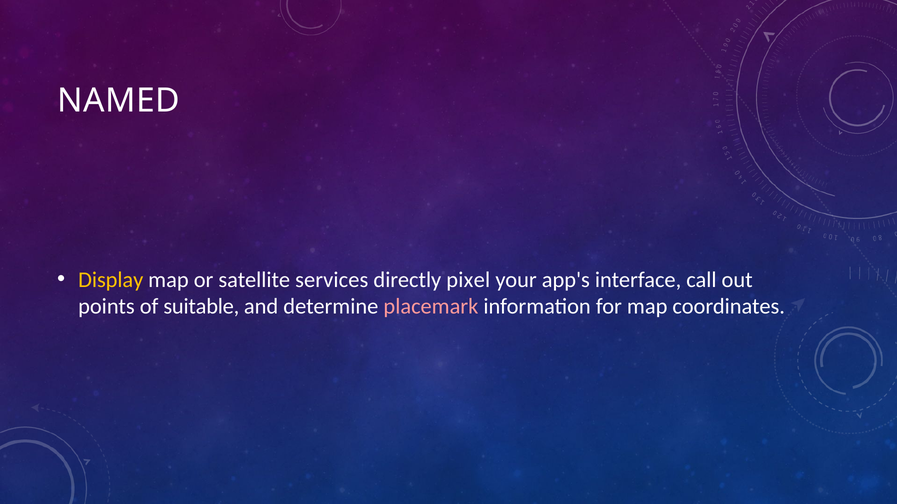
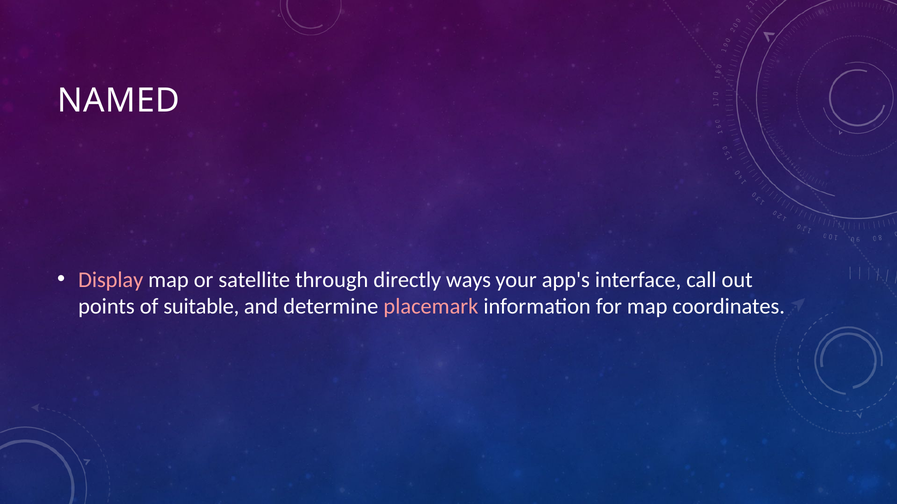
Display colour: yellow -> pink
services: services -> through
pixel: pixel -> ways
